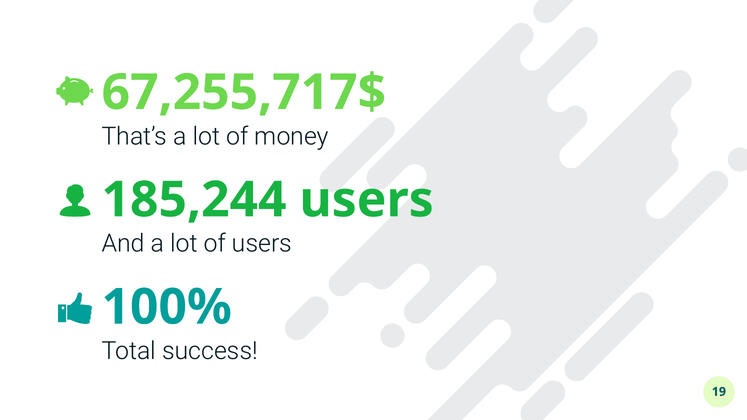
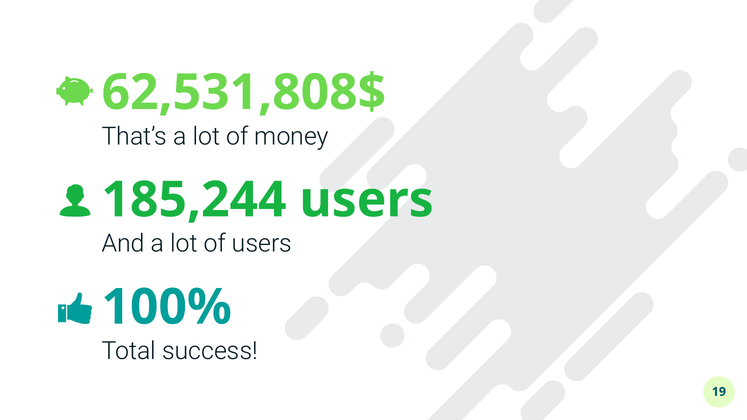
67,255,717$: 67,255,717$ -> 62,531,808$
